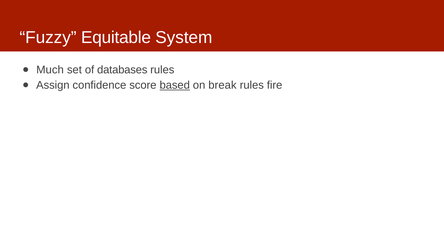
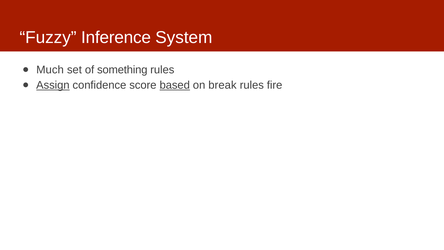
Equitable: Equitable -> Inference
databases: databases -> something
Assign underline: none -> present
